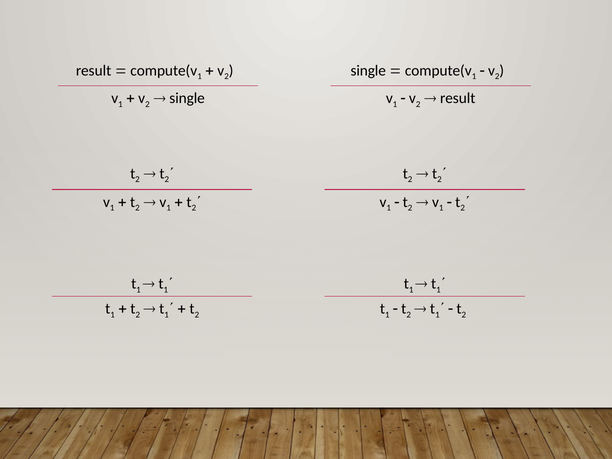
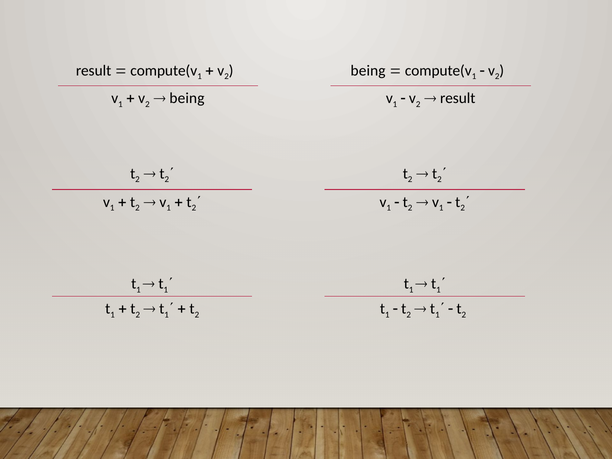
single at (368, 71): single -> being
single at (187, 98): single -> being
